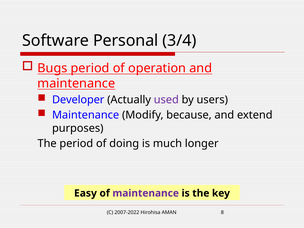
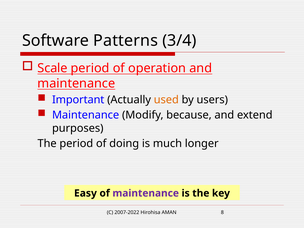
Personal: Personal -> Patterns
Bugs: Bugs -> Scale
Developer: Developer -> Important
used colour: purple -> orange
